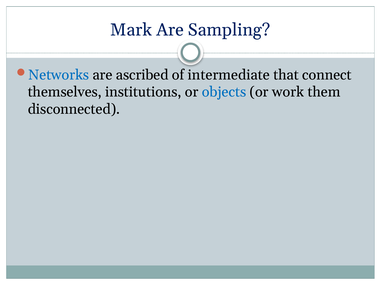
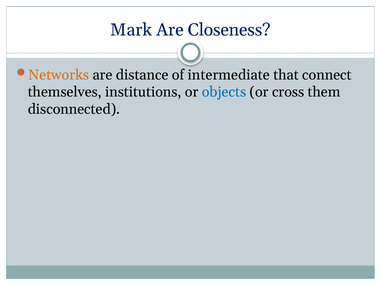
Sampling: Sampling -> Closeness
Networks colour: blue -> orange
ascribed: ascribed -> distance
work: work -> cross
